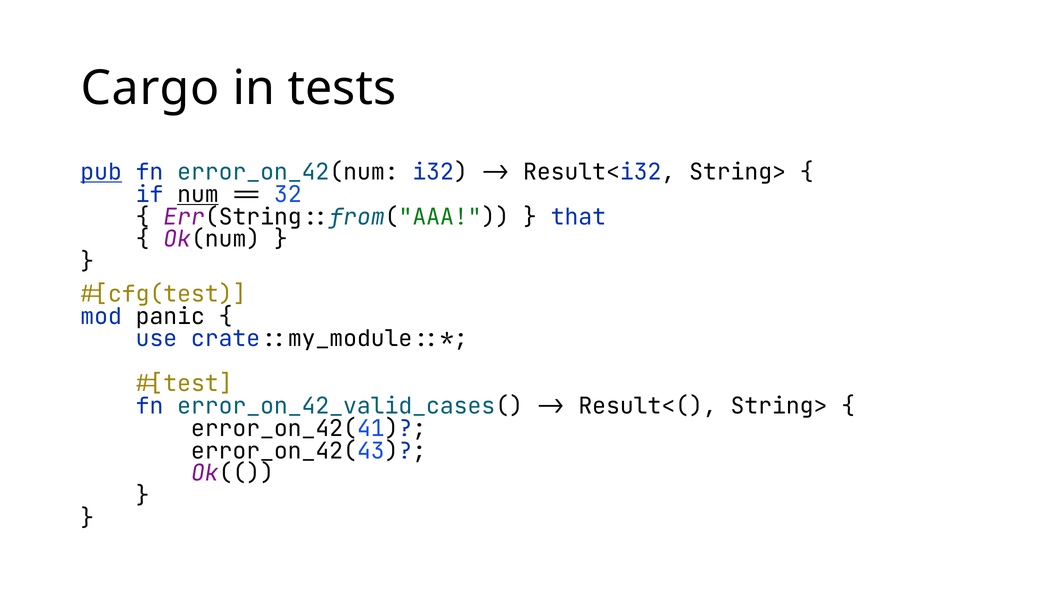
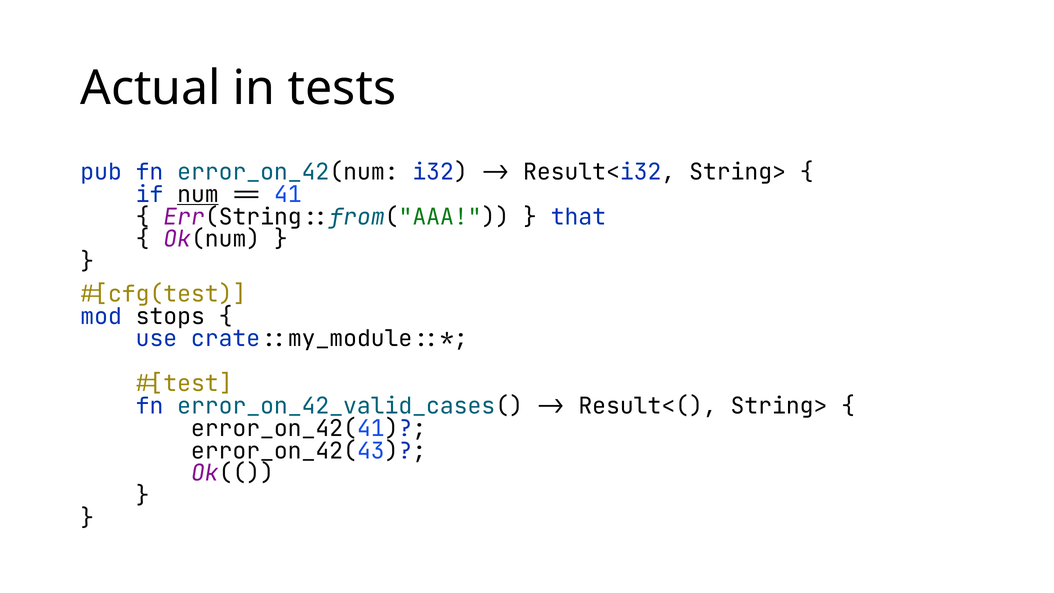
Cargo: Cargo -> Actual
pub underline: present -> none
32: 32 -> 41
panic: panic -> stops
